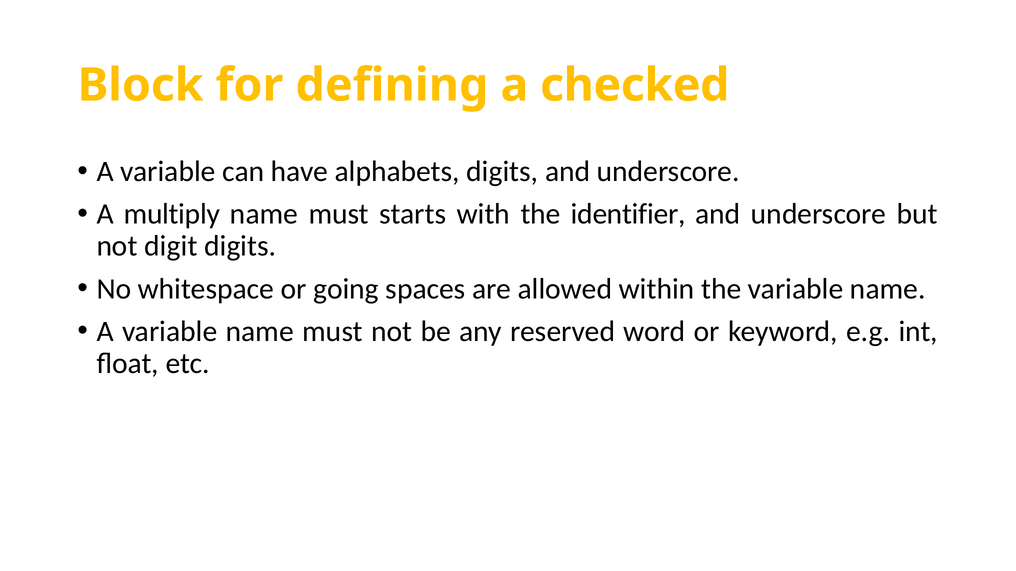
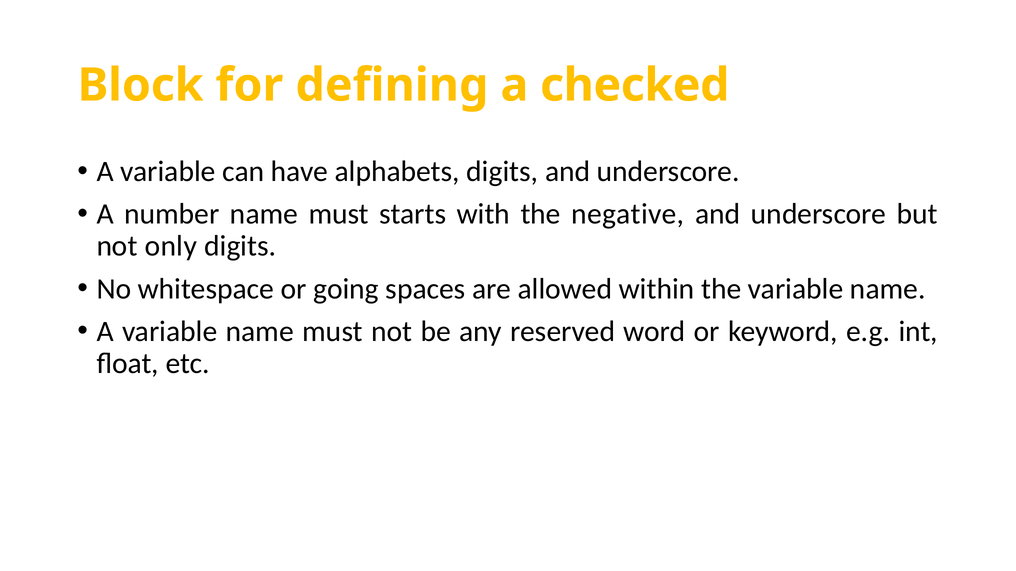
multiply: multiply -> number
identifier: identifier -> negative
digit: digit -> only
